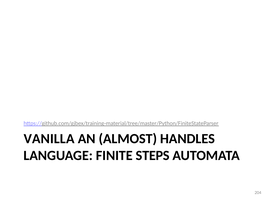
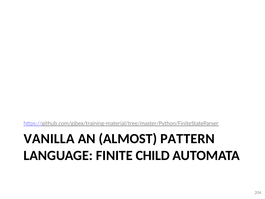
HANDLES: HANDLES -> PATTERN
STEPS: STEPS -> CHILD
